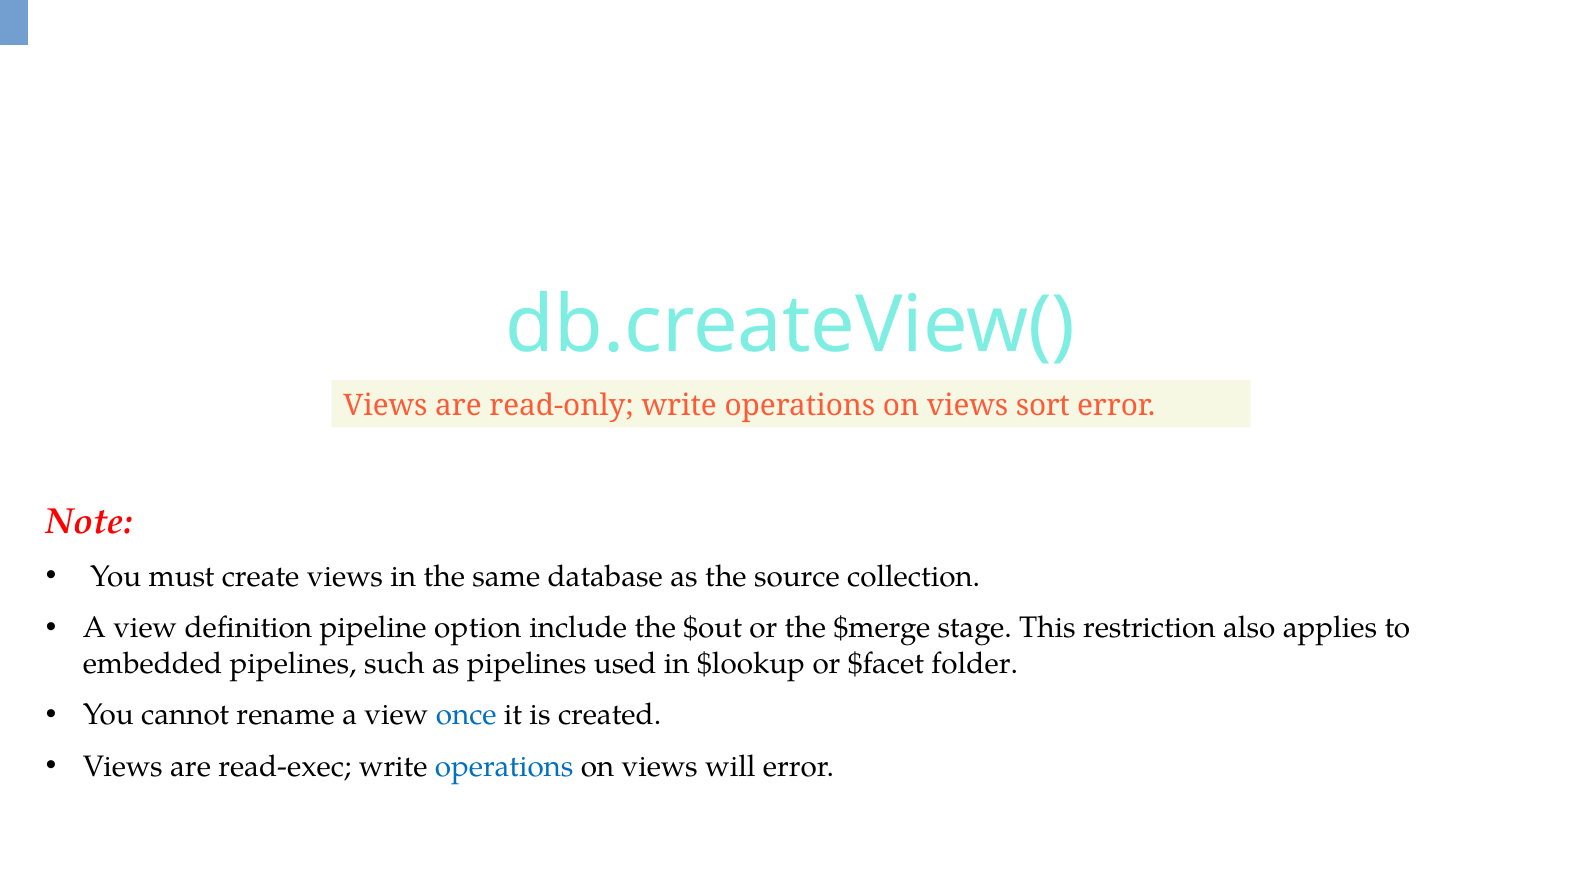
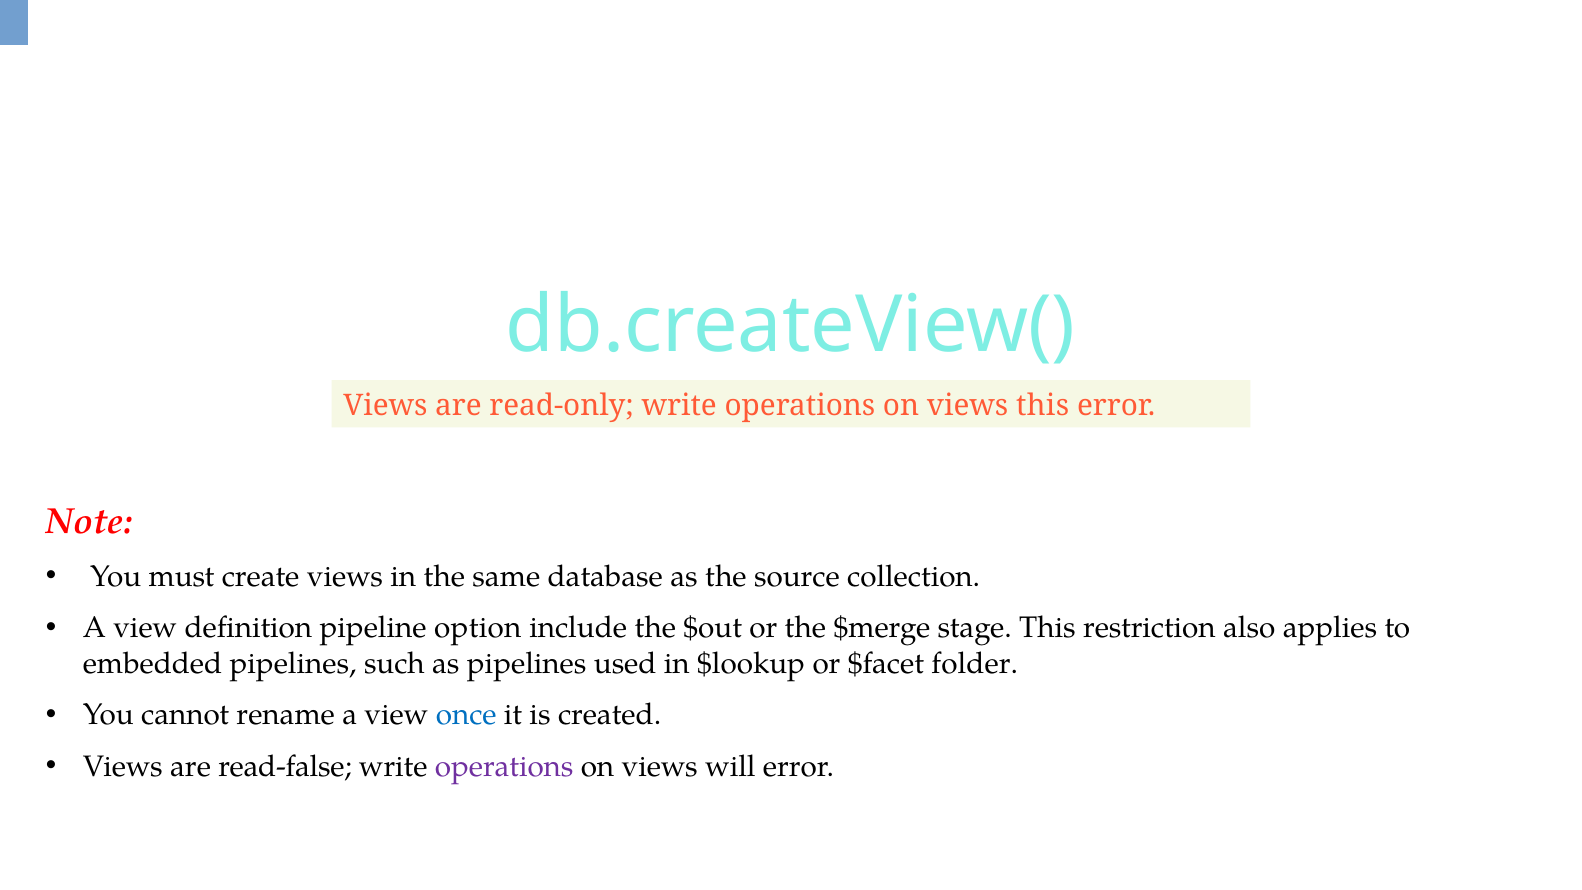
views sort: sort -> this
read-exec: read-exec -> read-false
operations at (504, 766) colour: blue -> purple
